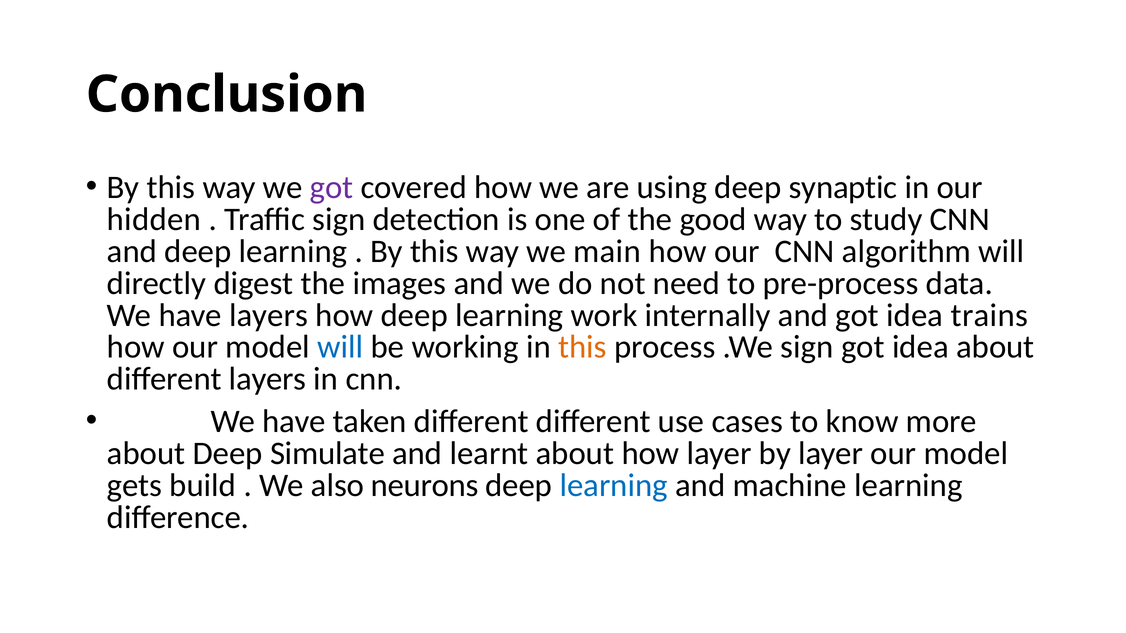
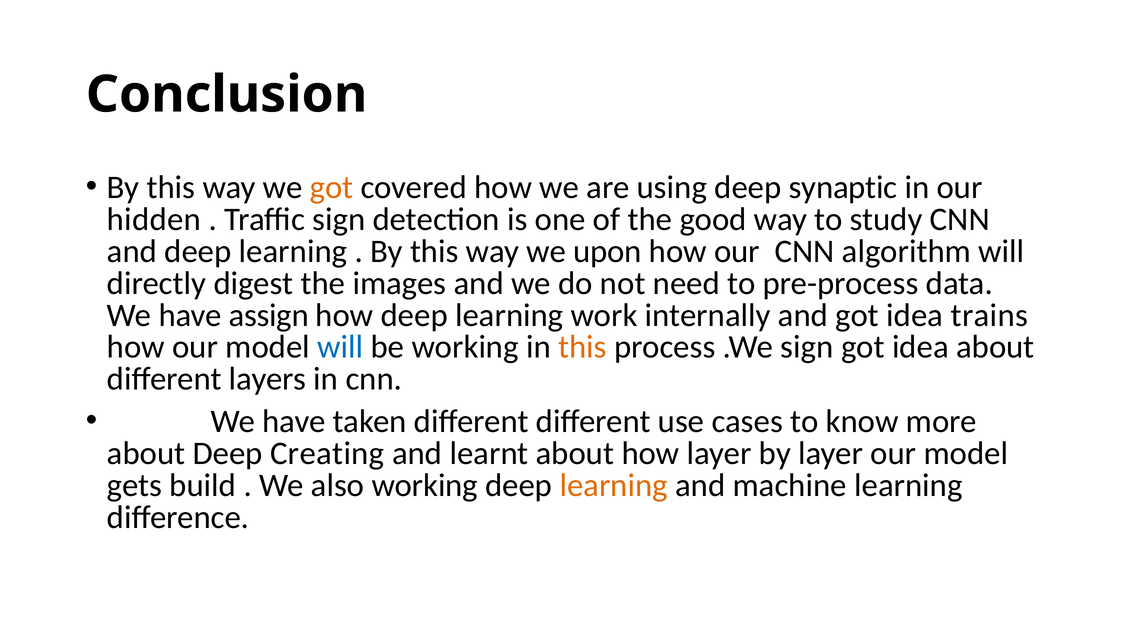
got at (332, 188) colour: purple -> orange
main: main -> upon
have layers: layers -> assign
Simulate: Simulate -> Creating
also neurons: neurons -> working
learning at (614, 486) colour: blue -> orange
